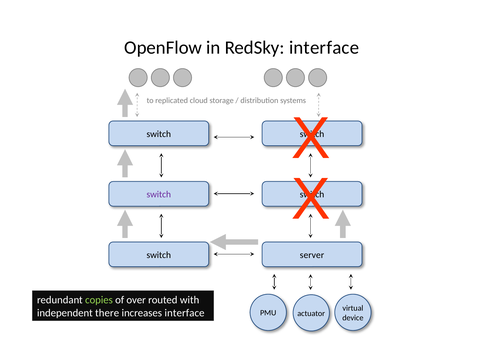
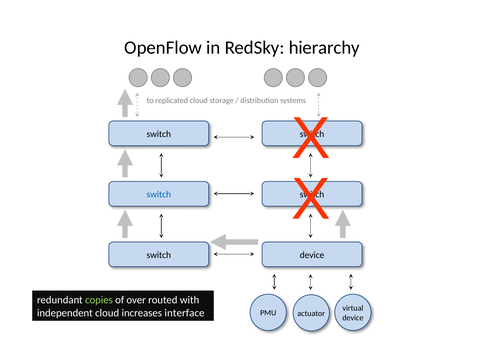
RedSky interface: interface -> hierarchy
switch at (159, 194) colour: purple -> blue
server at (312, 255): server -> device
independent there: there -> cloud
